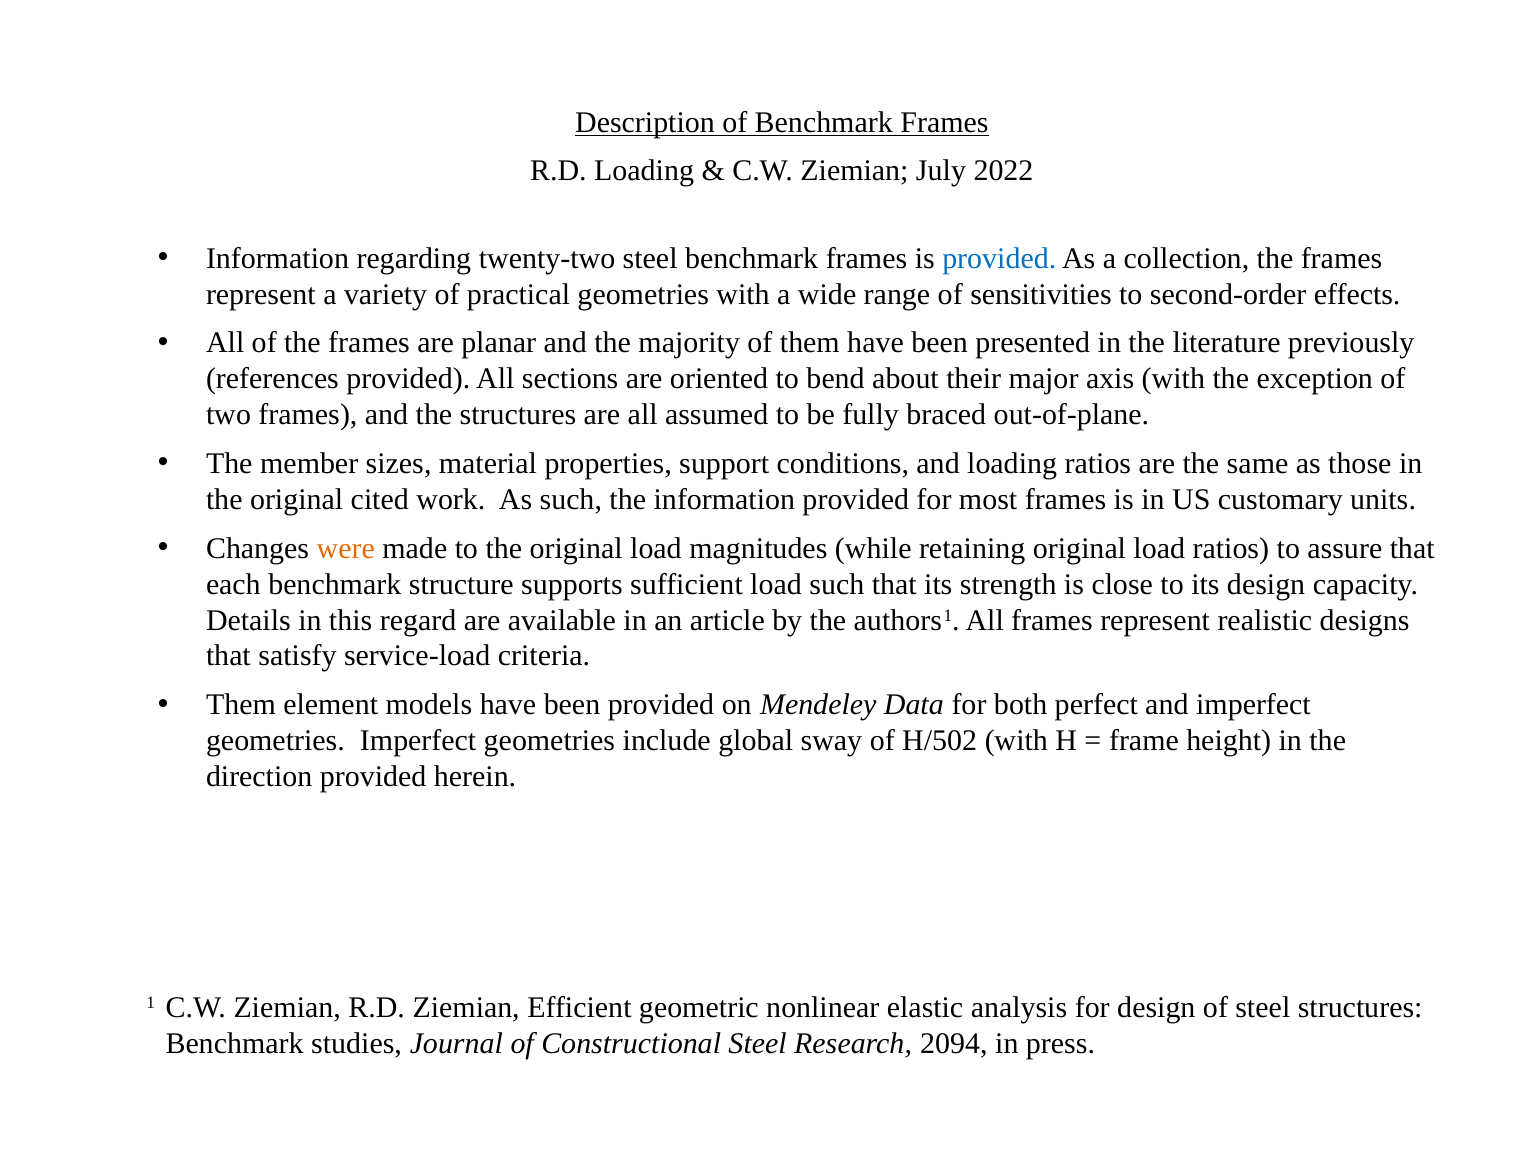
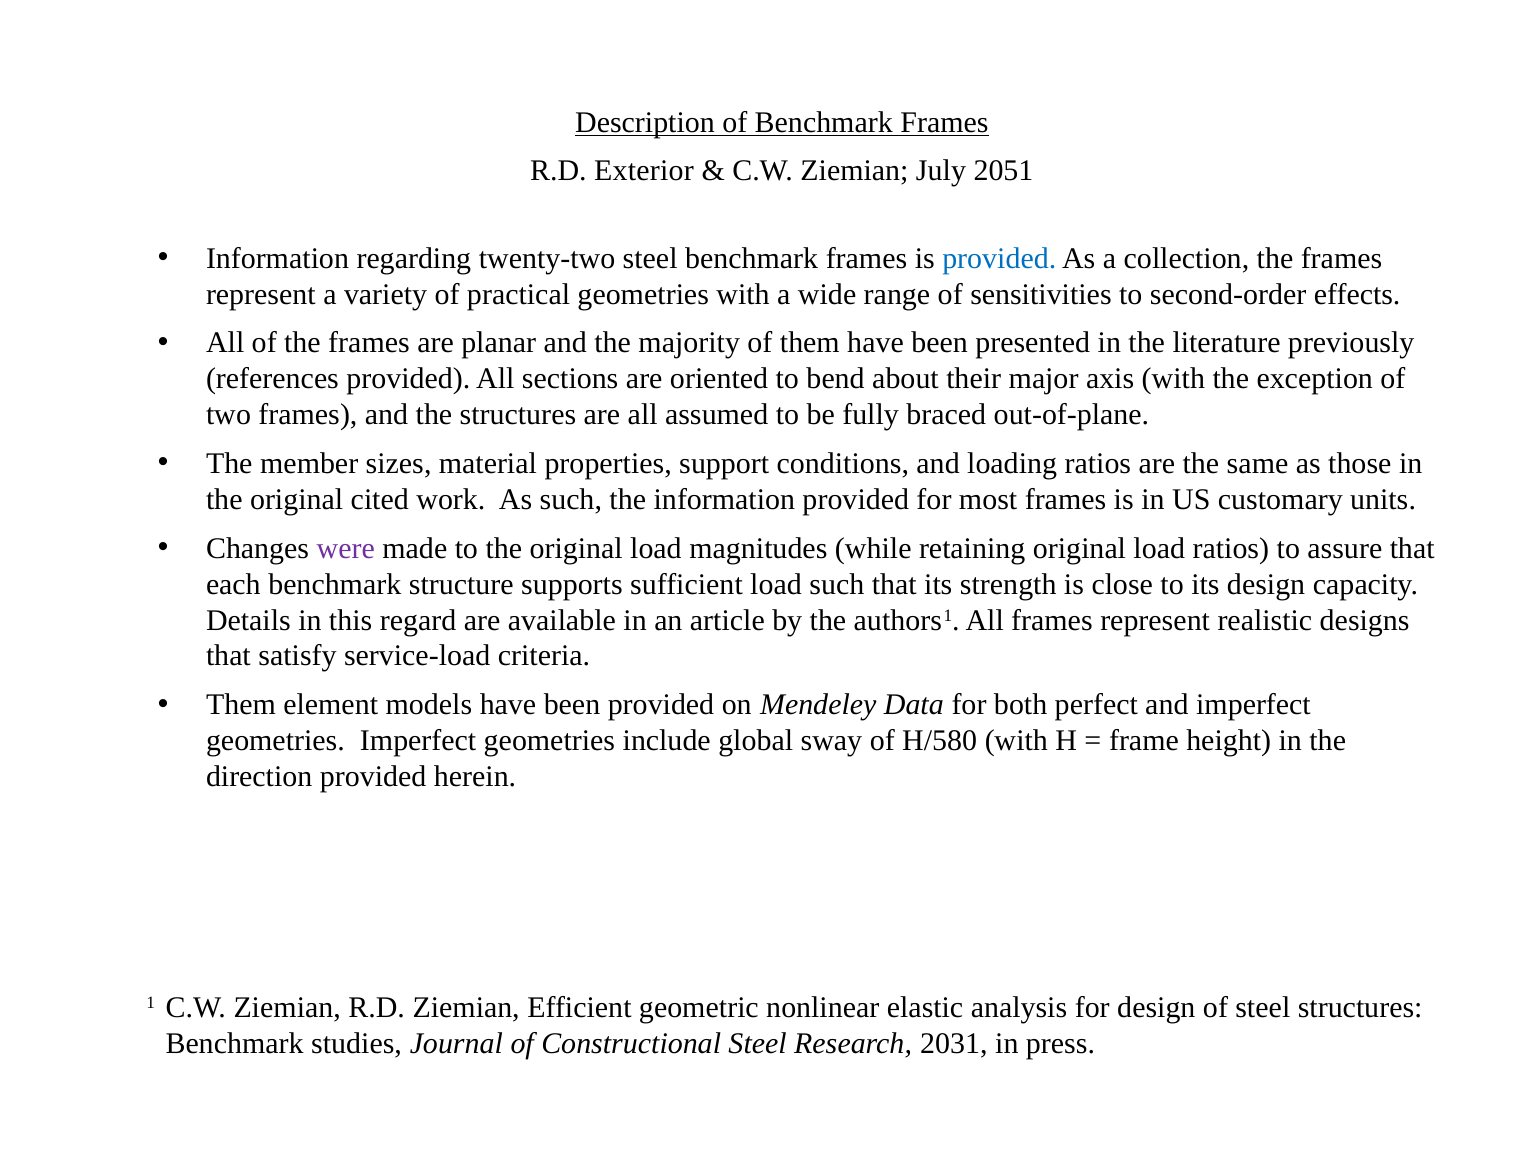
R.D Loading: Loading -> Exterior
2022: 2022 -> 2051
were colour: orange -> purple
H/502: H/502 -> H/580
2094: 2094 -> 2031
